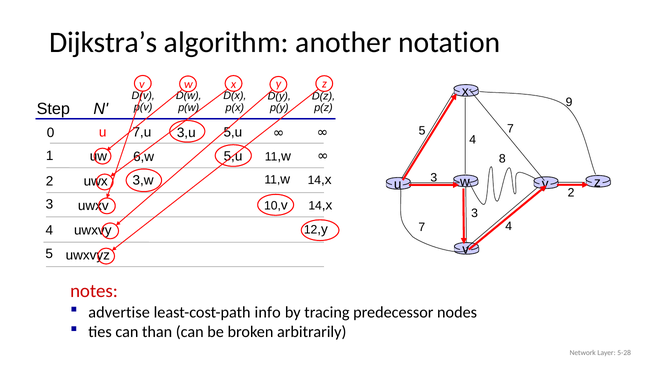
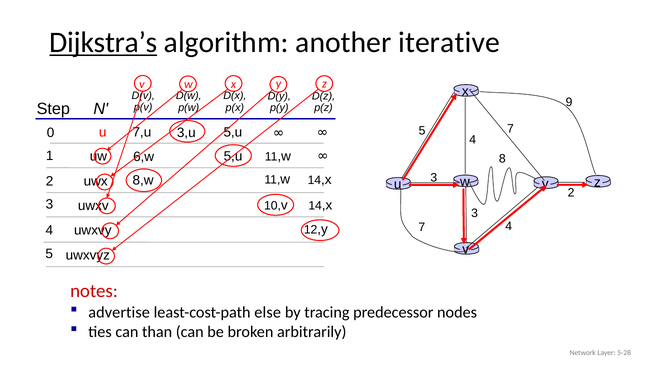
Dijkstra’s underline: none -> present
notation: notation -> iterative
3,w: 3,w -> 8,w
info: info -> else
